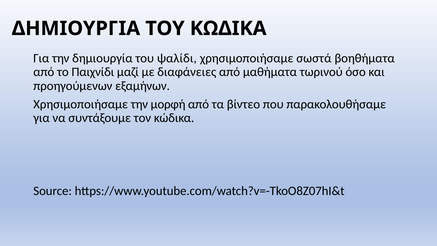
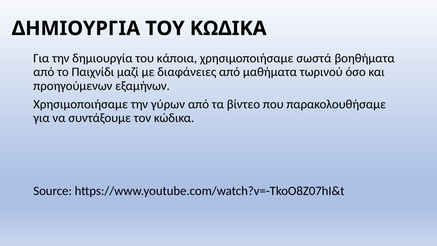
ψαλίδι: ψαλίδι -> κάποια
μορφή: μορφή -> γύρων
